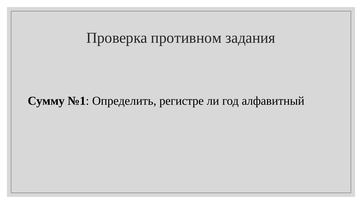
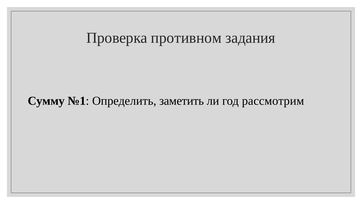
регистре: регистре -> заметить
алфавитный: алфавитный -> рассмотрим
